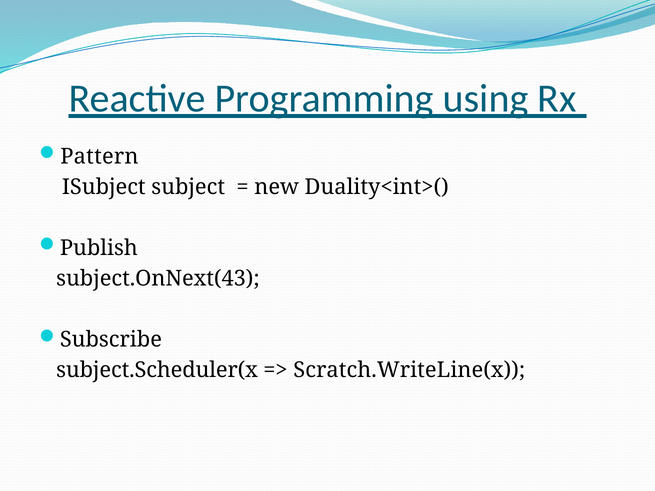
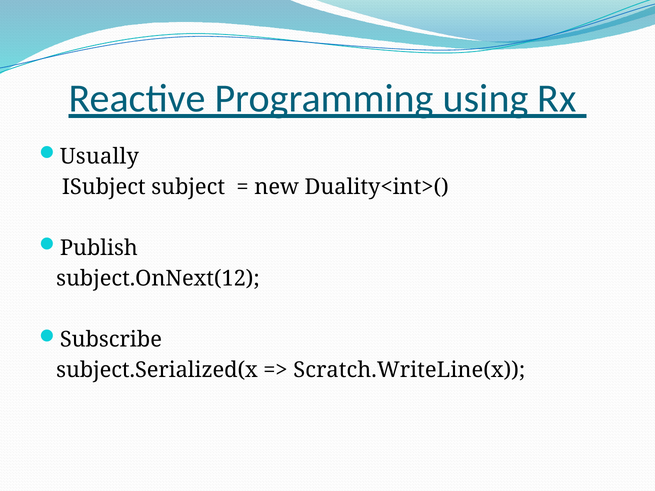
Pattern: Pattern -> Usually
subject.OnNext(43: subject.OnNext(43 -> subject.OnNext(12
subject.Scheduler(x: subject.Scheduler(x -> subject.Serialized(x
